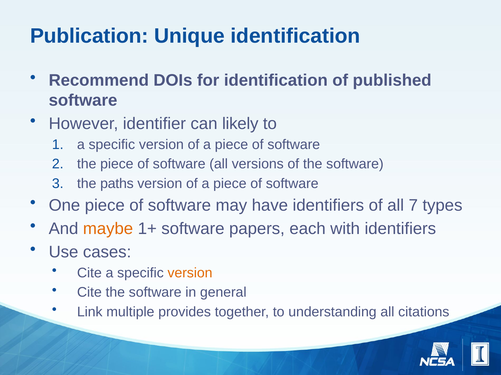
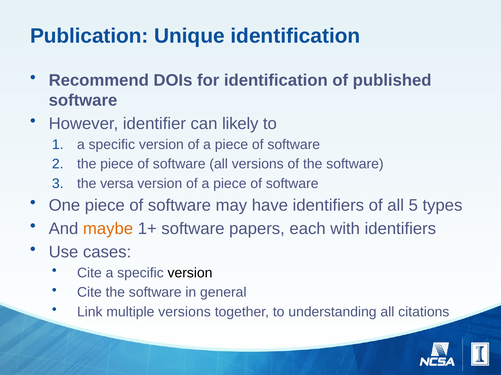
paths: paths -> versa
7: 7 -> 5
version at (190, 273) colour: orange -> black
multiple provides: provides -> versions
